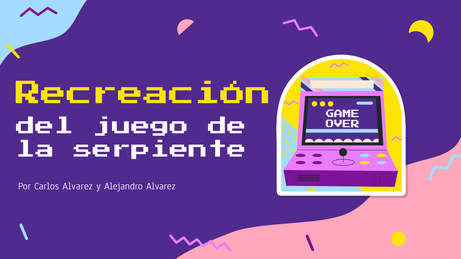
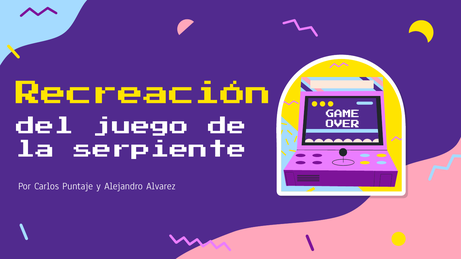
Carlos Alvarez: Alvarez -> Puntaje
